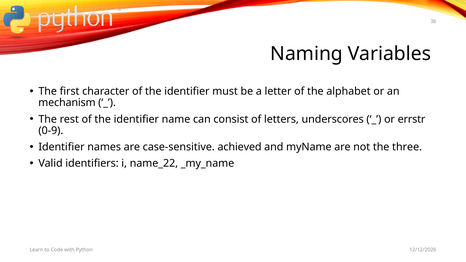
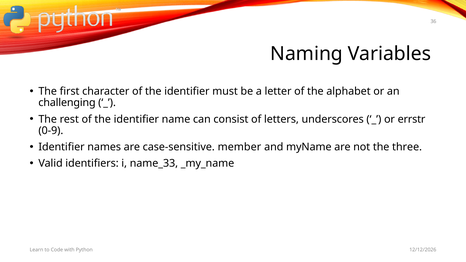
mechanism: mechanism -> challenging
achieved: achieved -> member
name_22: name_22 -> name_33
